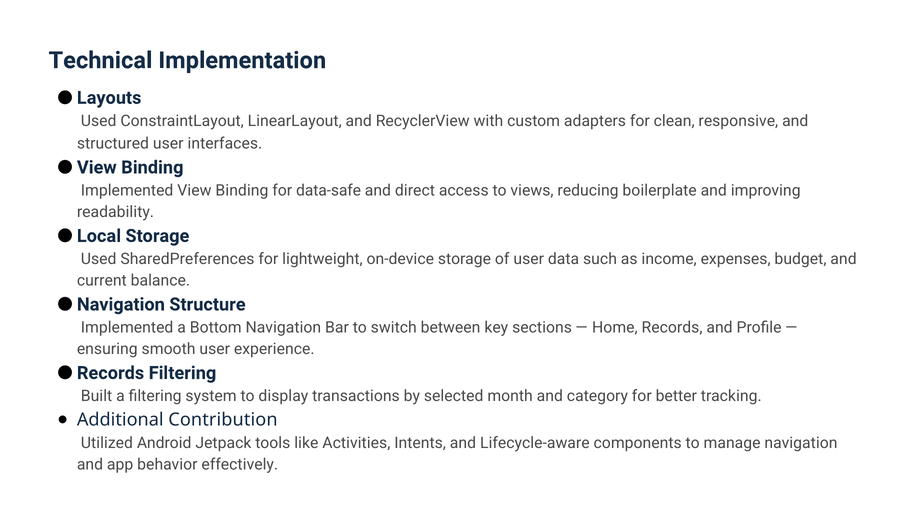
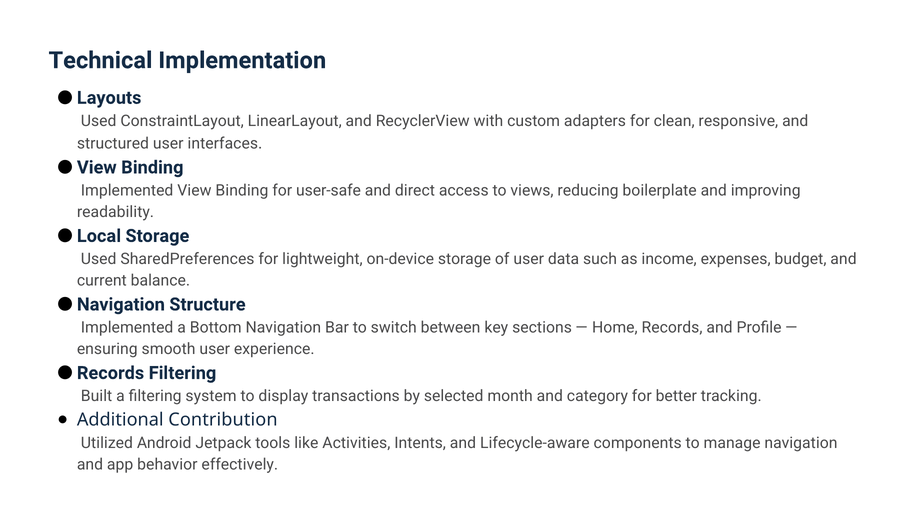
data-safe: data-safe -> user-safe
